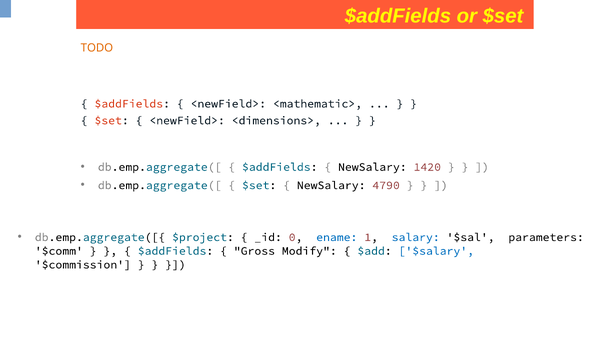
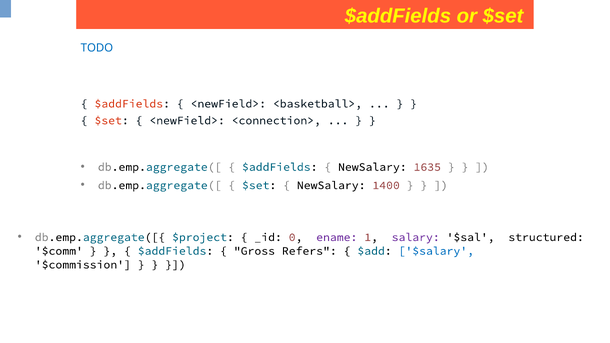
TODO colour: orange -> blue
<mathematic>: <mathematic> -> <basketball>
<dimensions>: <dimensions> -> <connection>
1420: 1420 -> 1635
4790: 4790 -> 1400
ename colour: blue -> purple
salary colour: blue -> purple
parameters: parameters -> structured
Modify: Modify -> Refers
